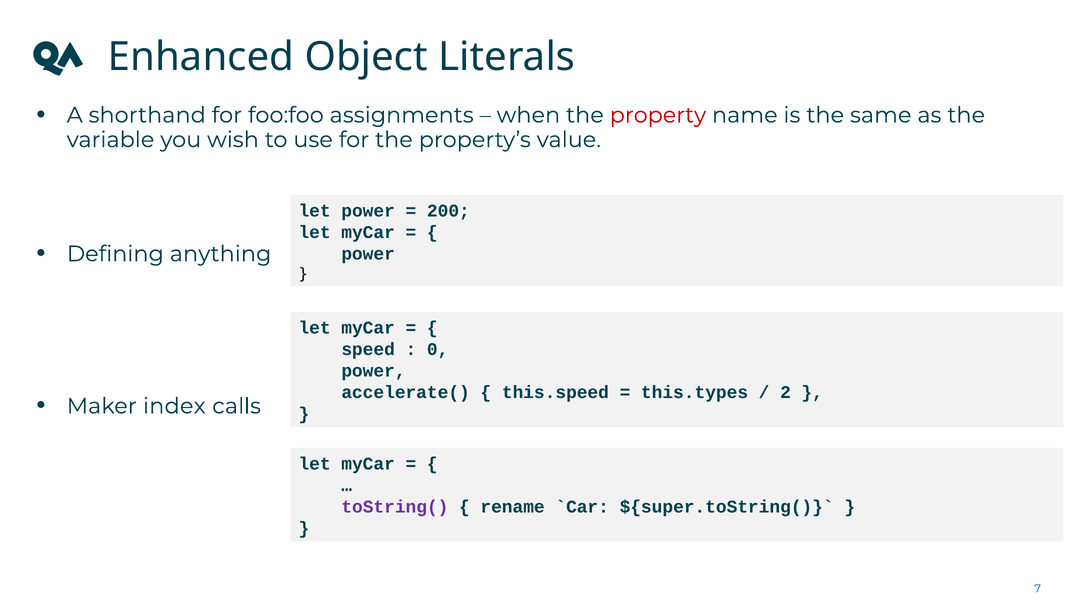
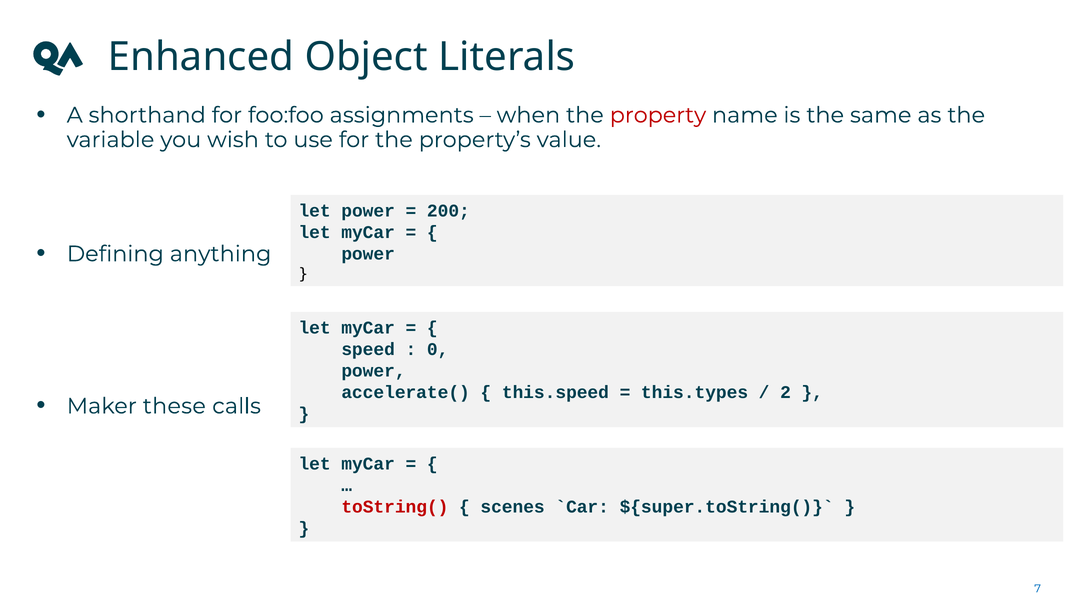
index: index -> these
toString( colour: purple -> red
rename: rename -> scenes
